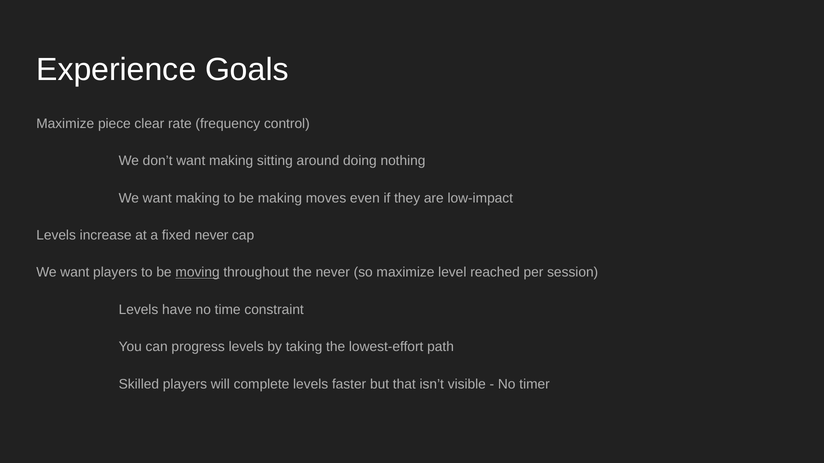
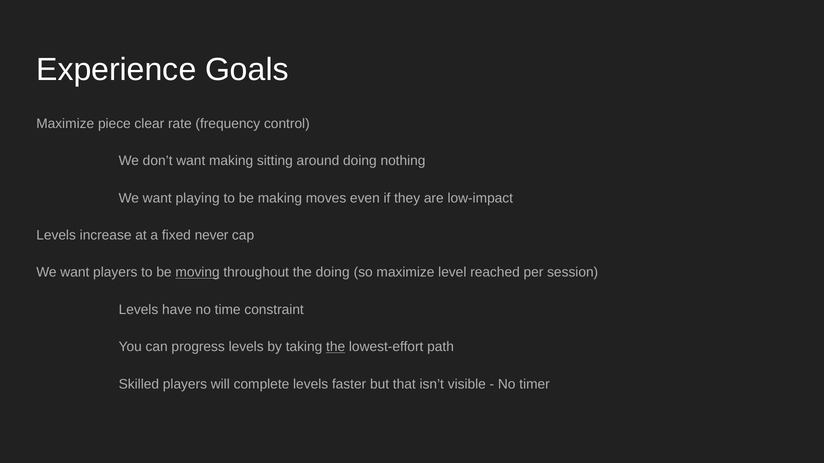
We want making: making -> playing
the never: never -> doing
the at (336, 347) underline: none -> present
